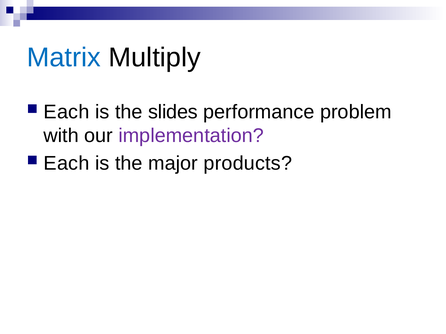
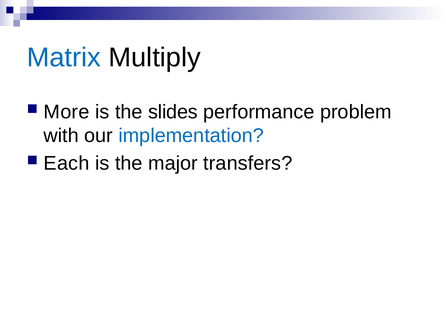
Each at (66, 112): Each -> More
implementation colour: purple -> blue
products: products -> transfers
